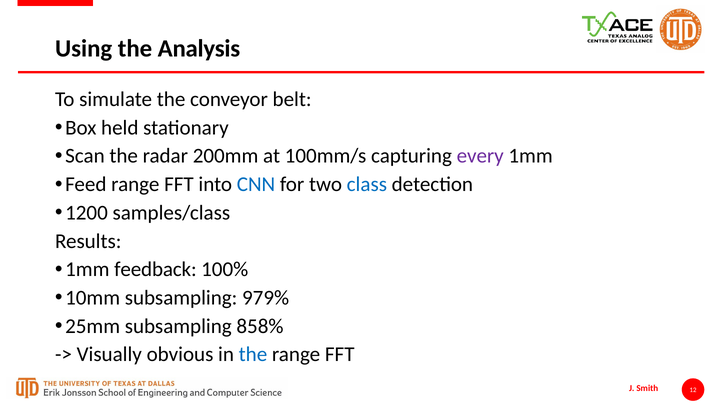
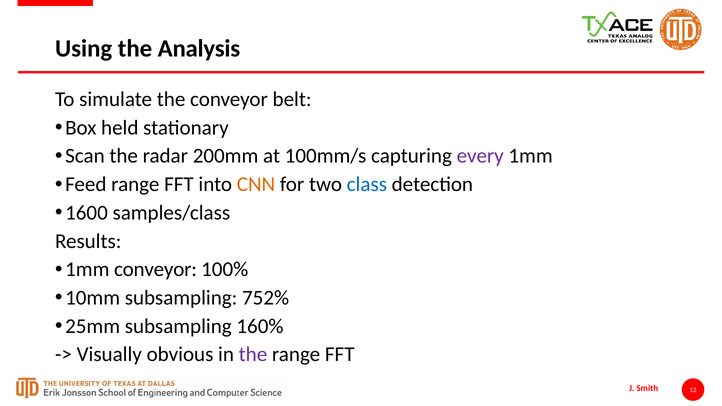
CNN colour: blue -> orange
1200: 1200 -> 1600
1mm feedback: feedback -> conveyor
979%: 979% -> 752%
858%: 858% -> 160%
the at (253, 355) colour: blue -> purple
